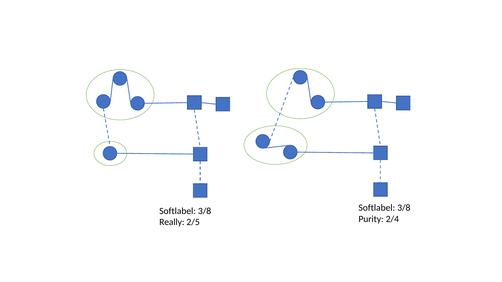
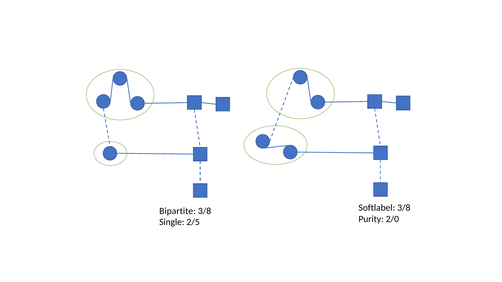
Softlabel at (178, 211): Softlabel -> Bipartite
2/4: 2/4 -> 2/0
Really: Really -> Single
